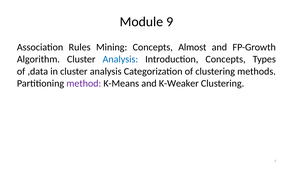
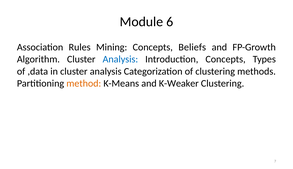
9: 9 -> 6
Almost: Almost -> Beliefs
method colour: purple -> orange
